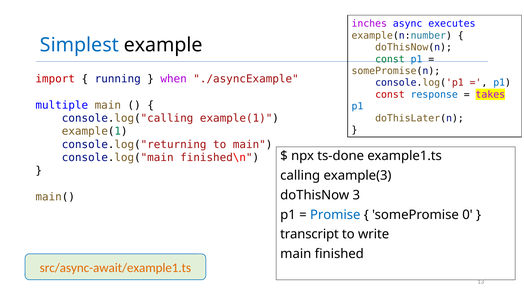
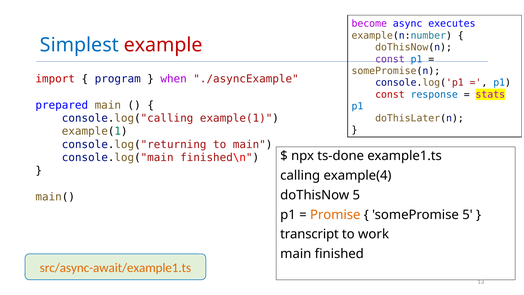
inches: inches -> become
example colour: black -> red
const at (390, 59) colour: green -> purple
running: running -> program
takes: takes -> stats
multiple: multiple -> prepared
example(3: example(3 -> example(4
doThisNow 3: 3 -> 5
Promise colour: blue -> orange
somePromise 0: 0 -> 5
write: write -> work
